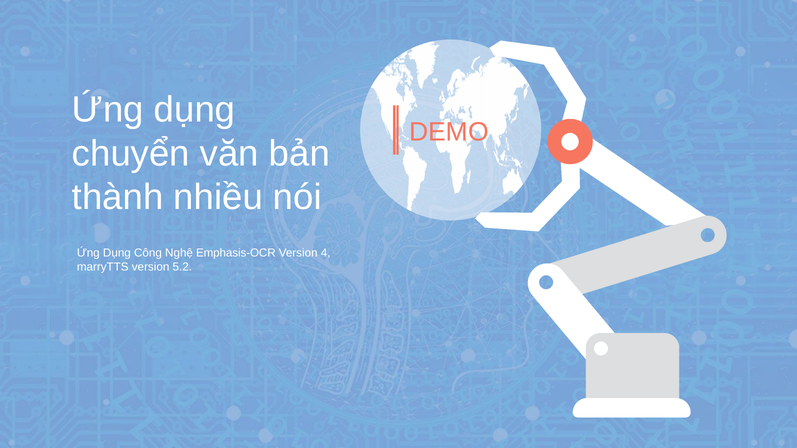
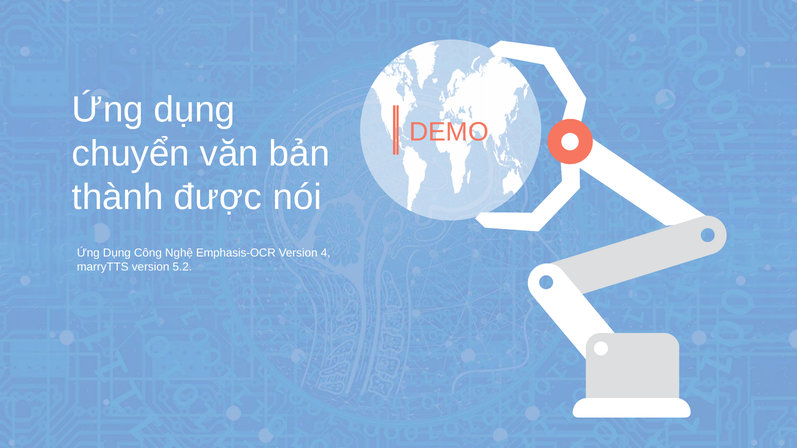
nhiều: nhiều -> được
